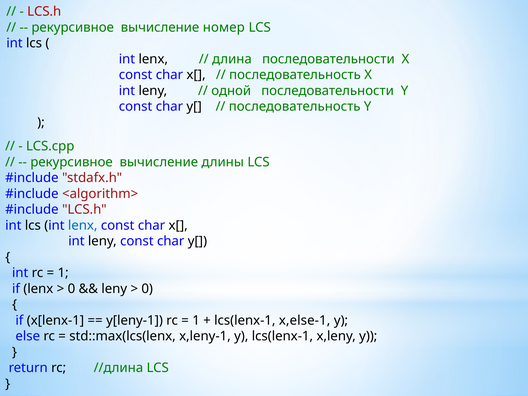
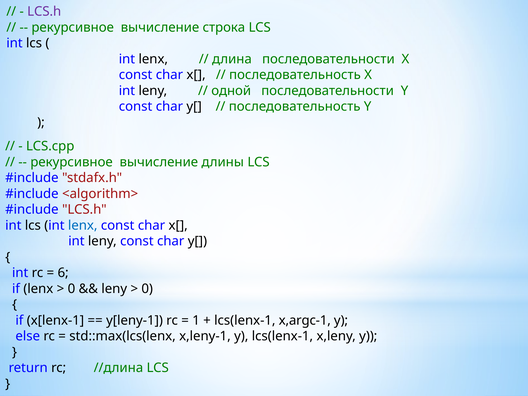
LCS.h at (44, 12) colour: red -> purple
номер: номер -> строка
1 at (63, 273): 1 -> 6
x,else-1: x,else-1 -> x,argc-1
